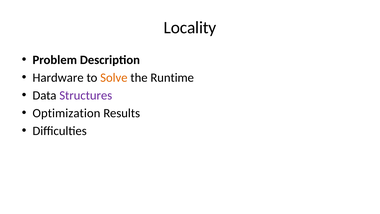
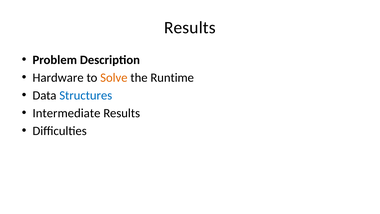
Locality at (190, 28): Locality -> Results
Structures colour: purple -> blue
Optimization: Optimization -> Intermediate
